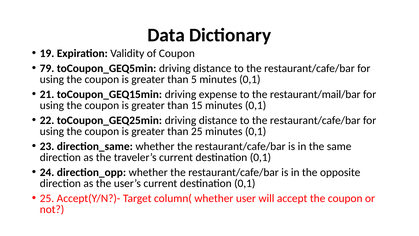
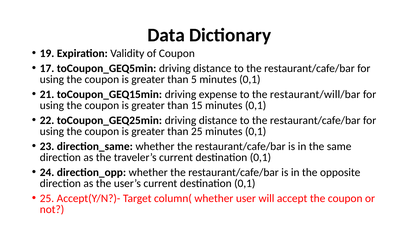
79: 79 -> 17
restaurant/mail/bar: restaurant/mail/bar -> restaurant/will/bar
